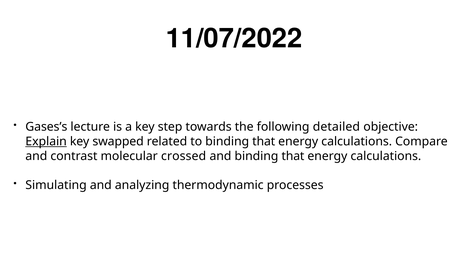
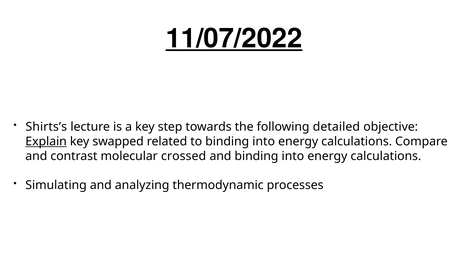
11/07/2022 underline: none -> present
Gases’s: Gases’s -> Shirts’s
to binding that: that -> into
and binding that: that -> into
